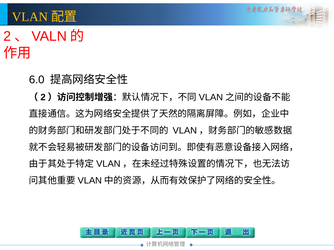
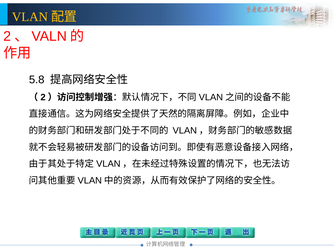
6.0: 6.0 -> 5.8
